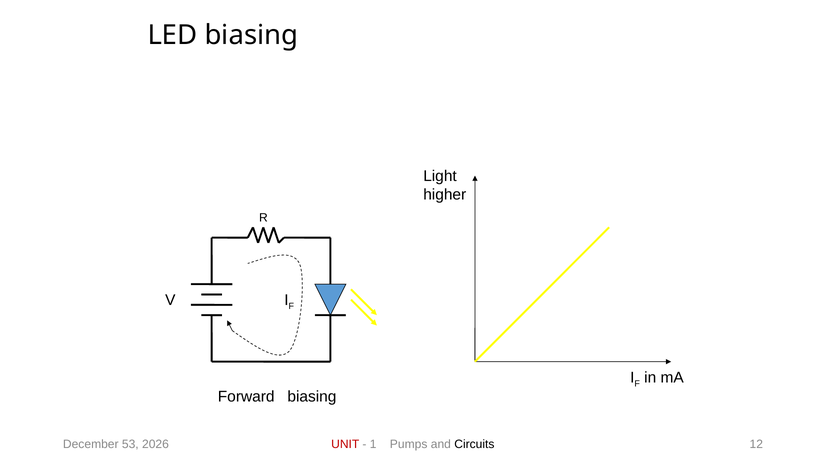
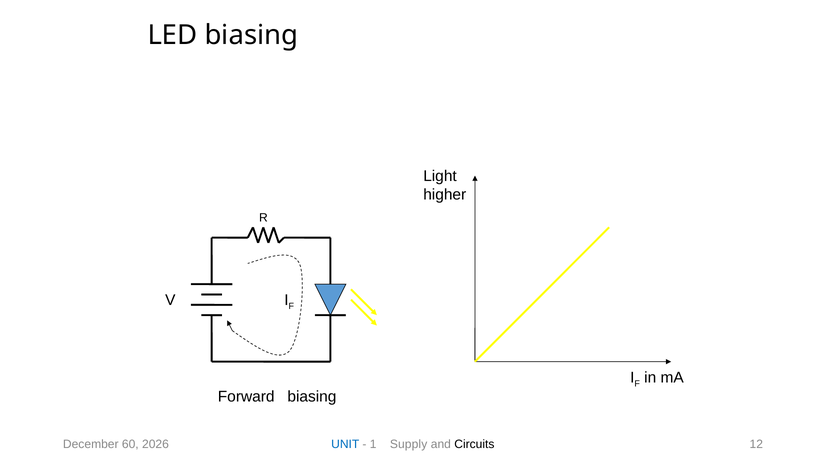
53: 53 -> 60
UNIT colour: red -> blue
Pumps: Pumps -> Supply
